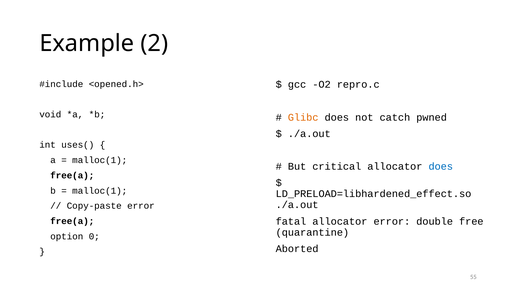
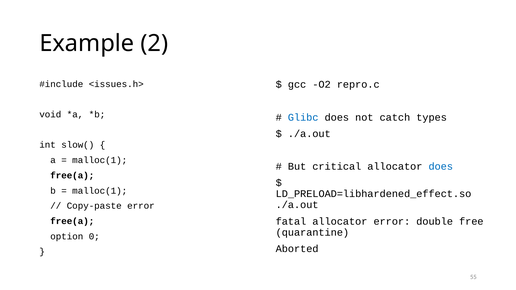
<opened.h>: <opened.h> -> <issues.h>
Glibc colour: orange -> blue
pwned: pwned -> types
uses(: uses( -> slow(
